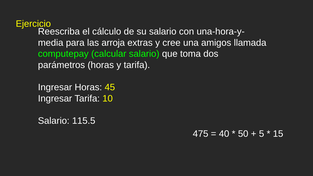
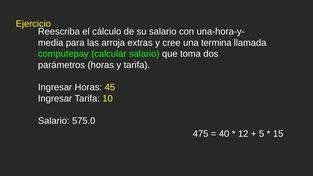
amigos: amigos -> termina
115.5: 115.5 -> 575.0
50: 50 -> 12
